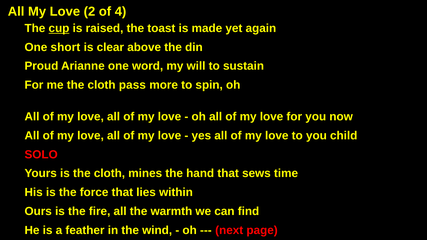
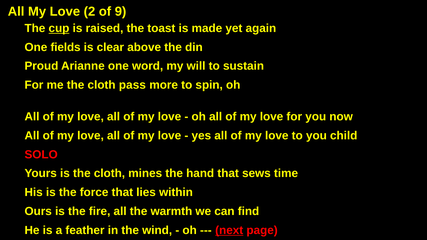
4: 4 -> 9
short: short -> fields
next underline: none -> present
